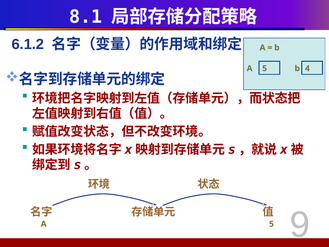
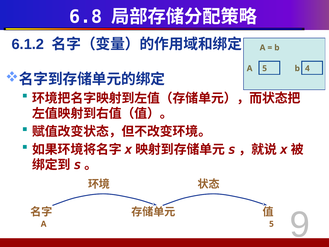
8.1: 8.1 -> 6.8
